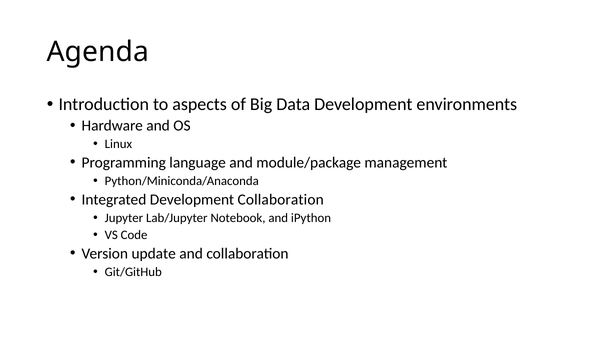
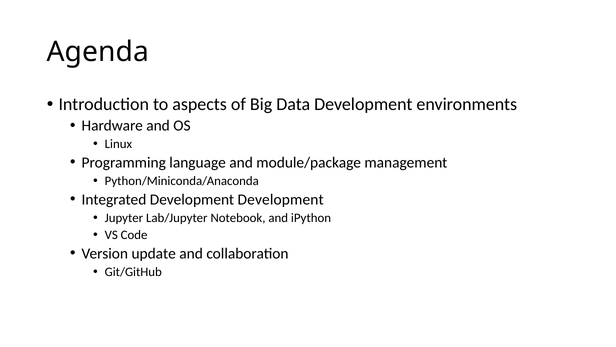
Development Collaboration: Collaboration -> Development
